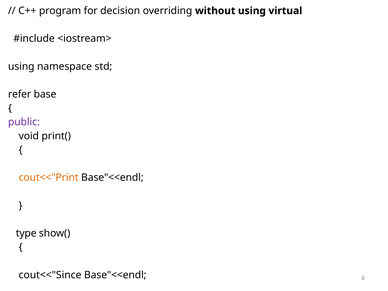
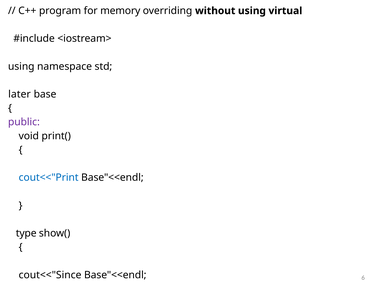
decision: decision -> memory
refer: refer -> later
cout<<"Print colour: orange -> blue
